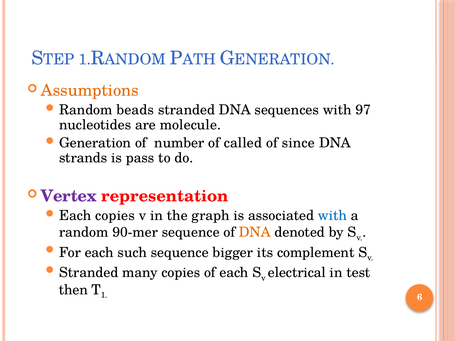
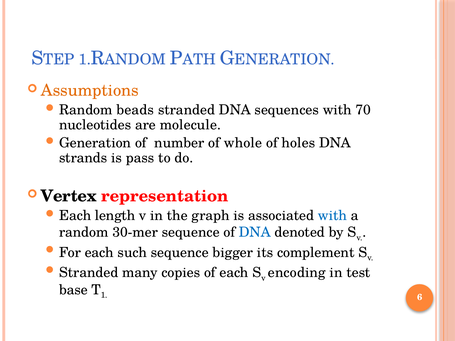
97: 97 -> 70
called: called -> whole
since: since -> holes
Vertex colour: purple -> black
copies at (115, 216): copies -> length
90-mer: 90-mer -> 30-mer
DNA at (255, 232) colour: orange -> blue
electrical: electrical -> encoding
then: then -> base
